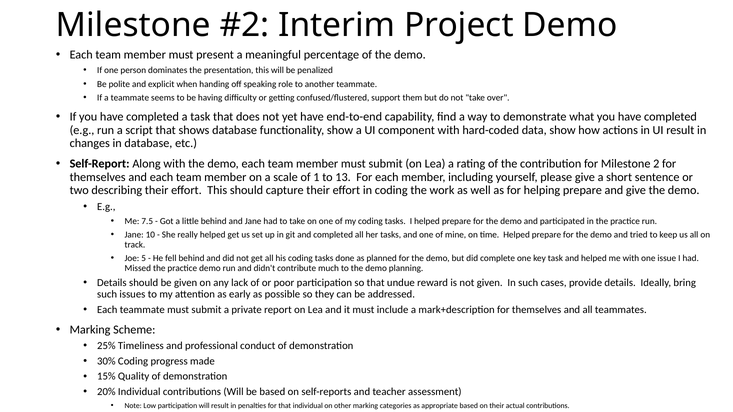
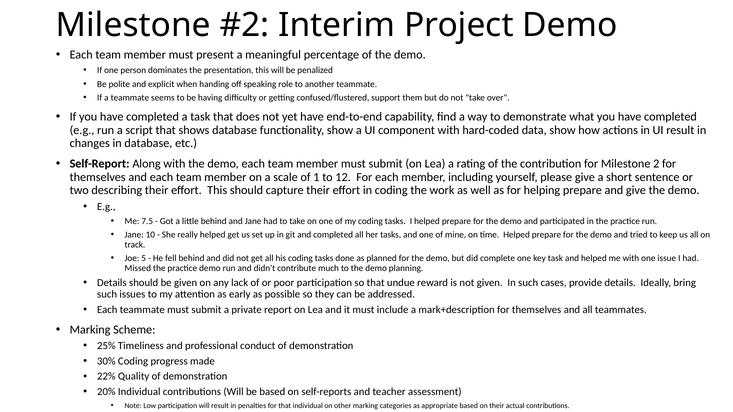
13: 13 -> 12
15%: 15% -> 22%
